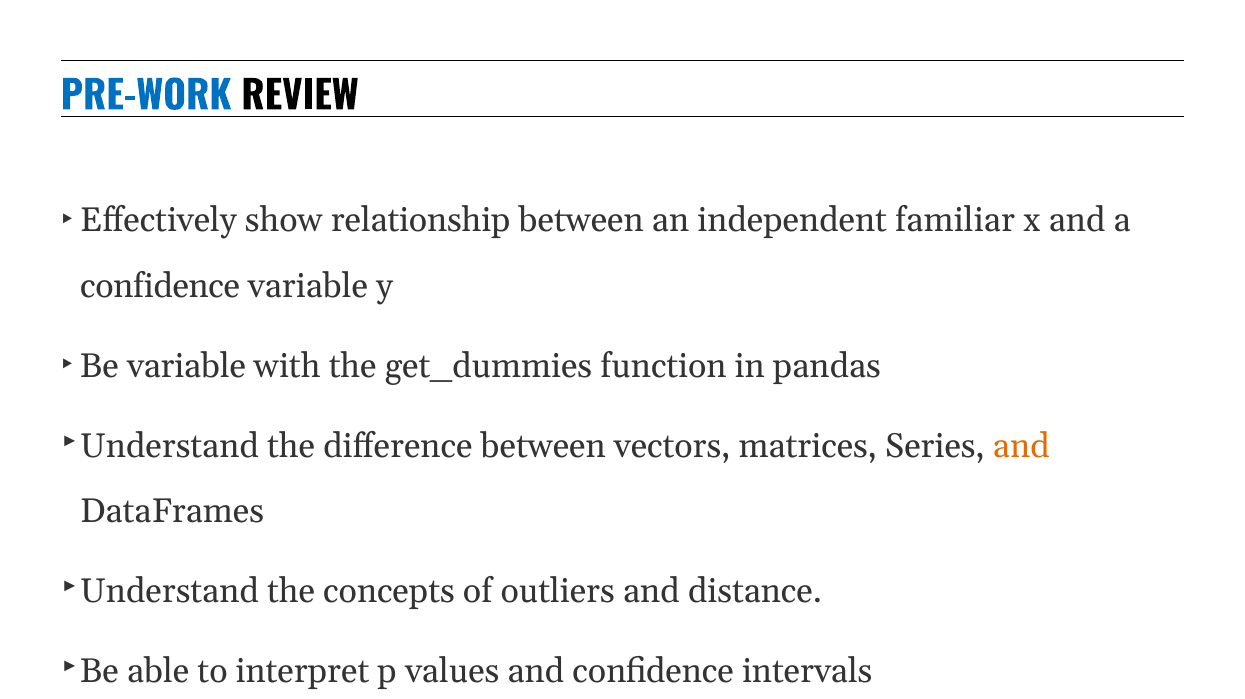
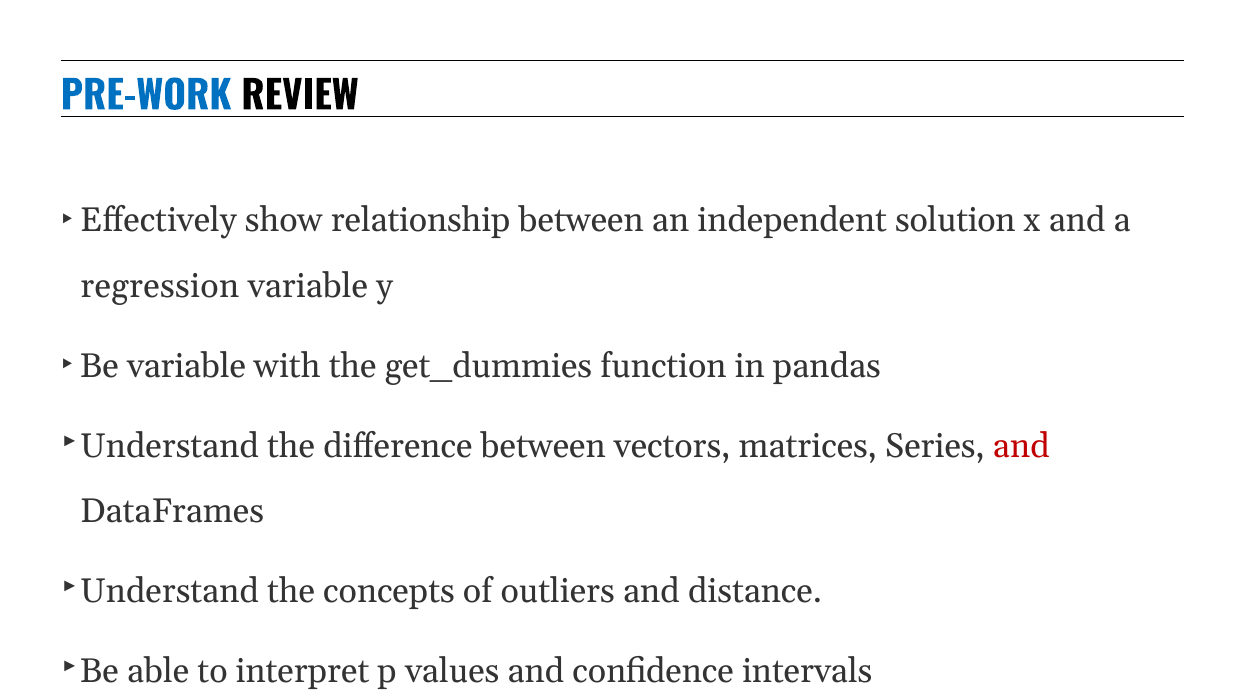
familiar: familiar -> solution
confidence at (160, 286): confidence -> regression
and at (1021, 446) colour: orange -> red
